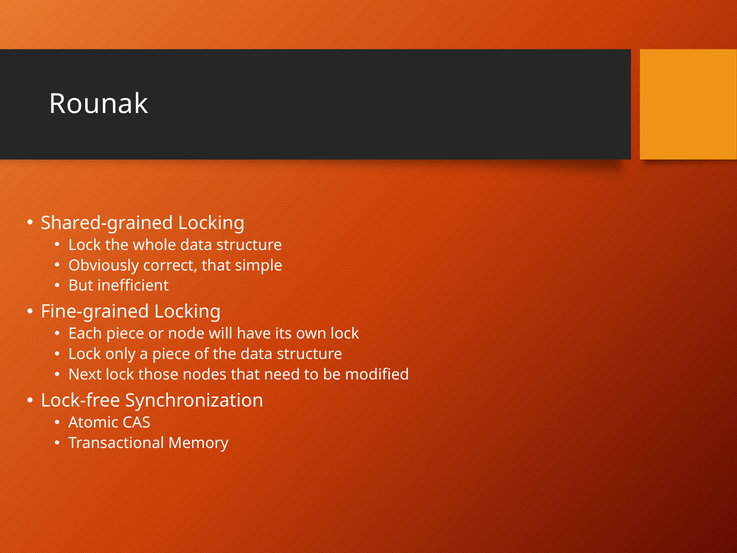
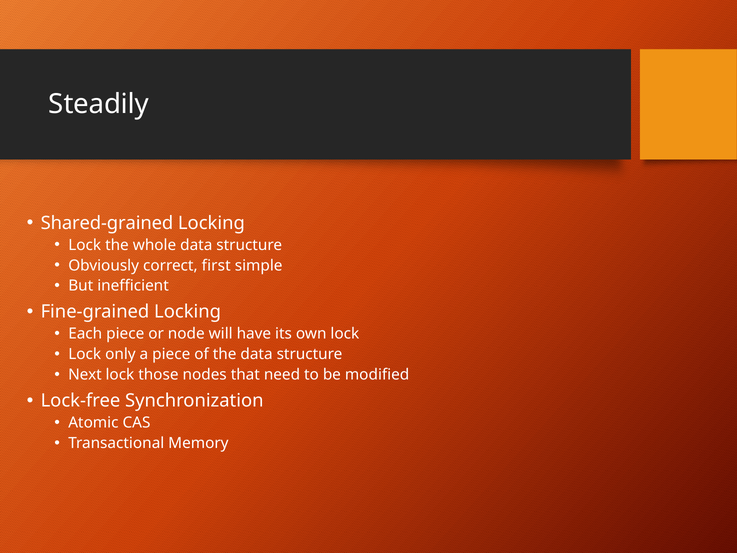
Rounak: Rounak -> Steadily
correct that: that -> first
